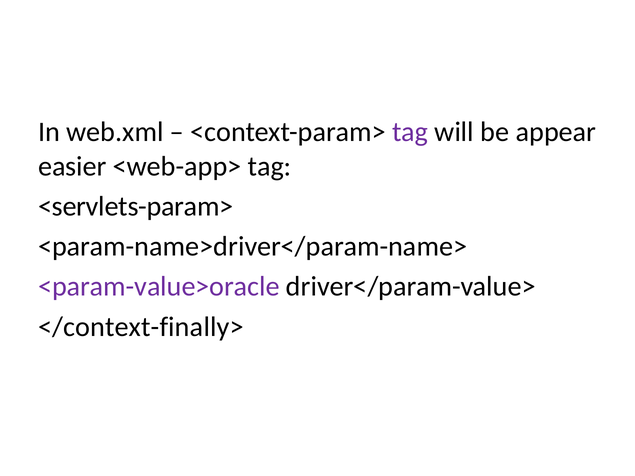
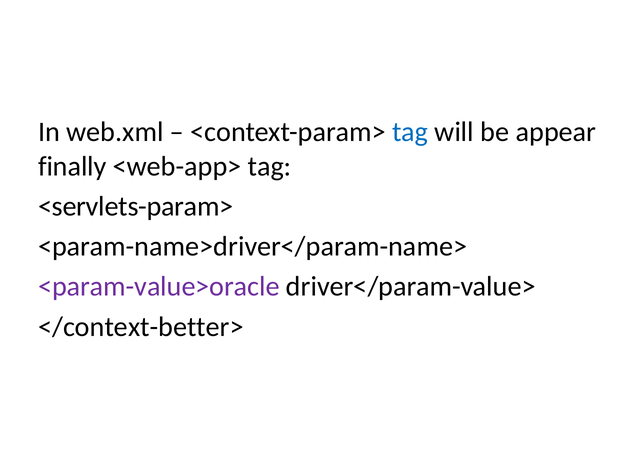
tag at (410, 132) colour: purple -> blue
easier: easier -> finally
</context-finally>: </context-finally> -> </context-better>
